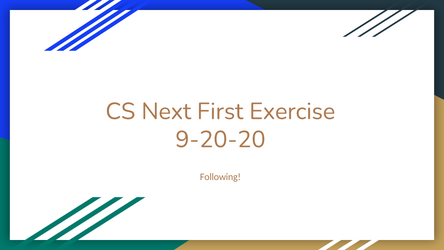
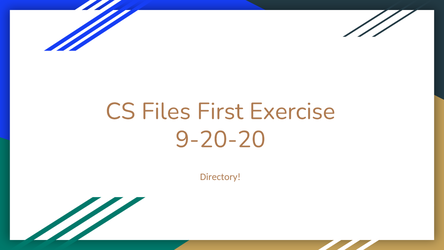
Next: Next -> Files
Following: Following -> Directory
